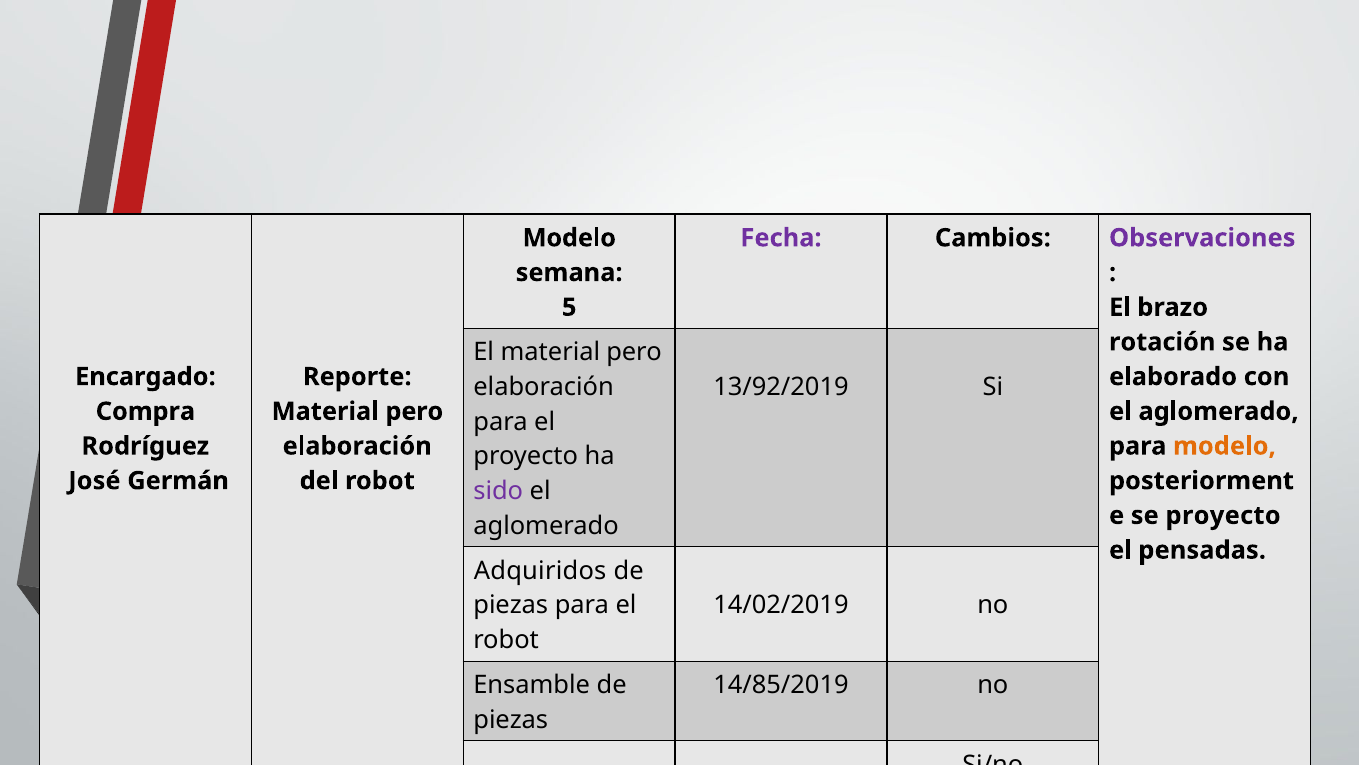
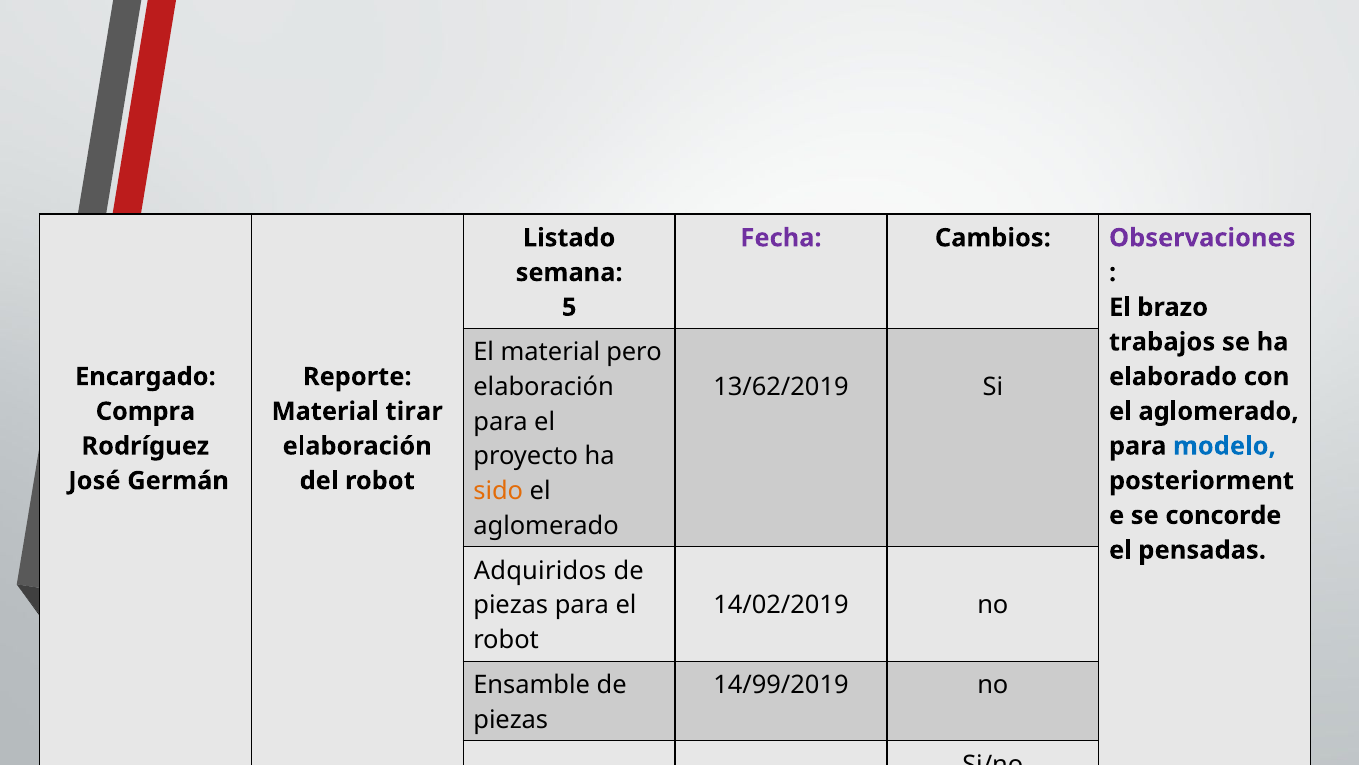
Modelo at (569, 238): Modelo -> Listado
rotación: rotación -> trabajos
13/92/2019: 13/92/2019 -> 13/62/2019
pero at (414, 411): pero -> tirar
modelo at (1224, 446) colour: orange -> blue
sido colour: purple -> orange
se proyecto: proyecto -> concorde
14/85/2019: 14/85/2019 -> 14/99/2019
